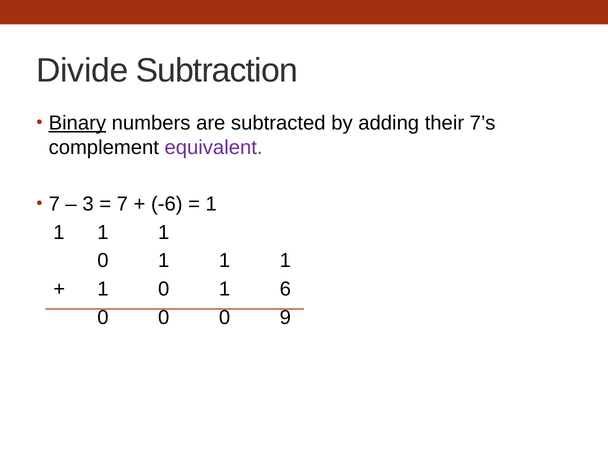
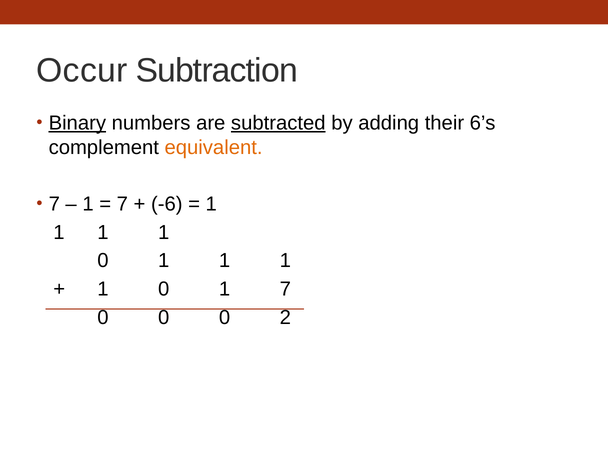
Divide: Divide -> Occur
subtracted underline: none -> present
7’s: 7’s -> 6’s
equivalent colour: purple -> orange
3 at (88, 204): 3 -> 1
1 6: 6 -> 7
9: 9 -> 2
